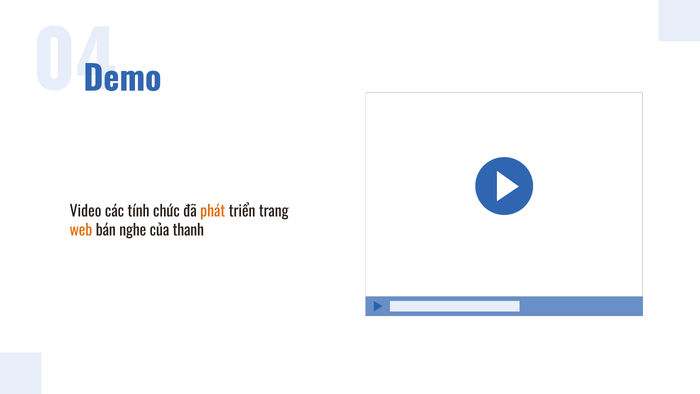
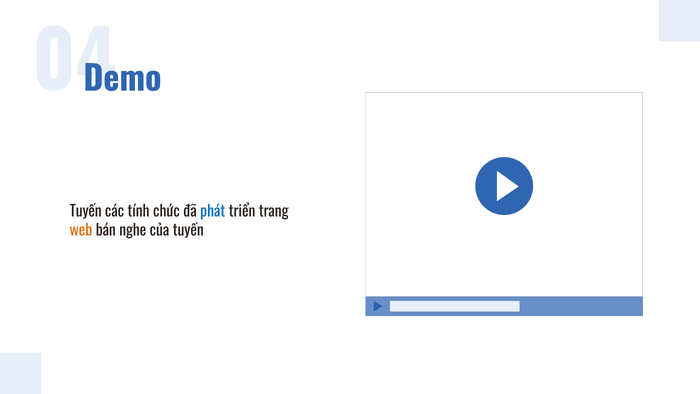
Video at (86, 212): Video -> Tuyến
phát colour: orange -> blue
của thanh: thanh -> tuyến
